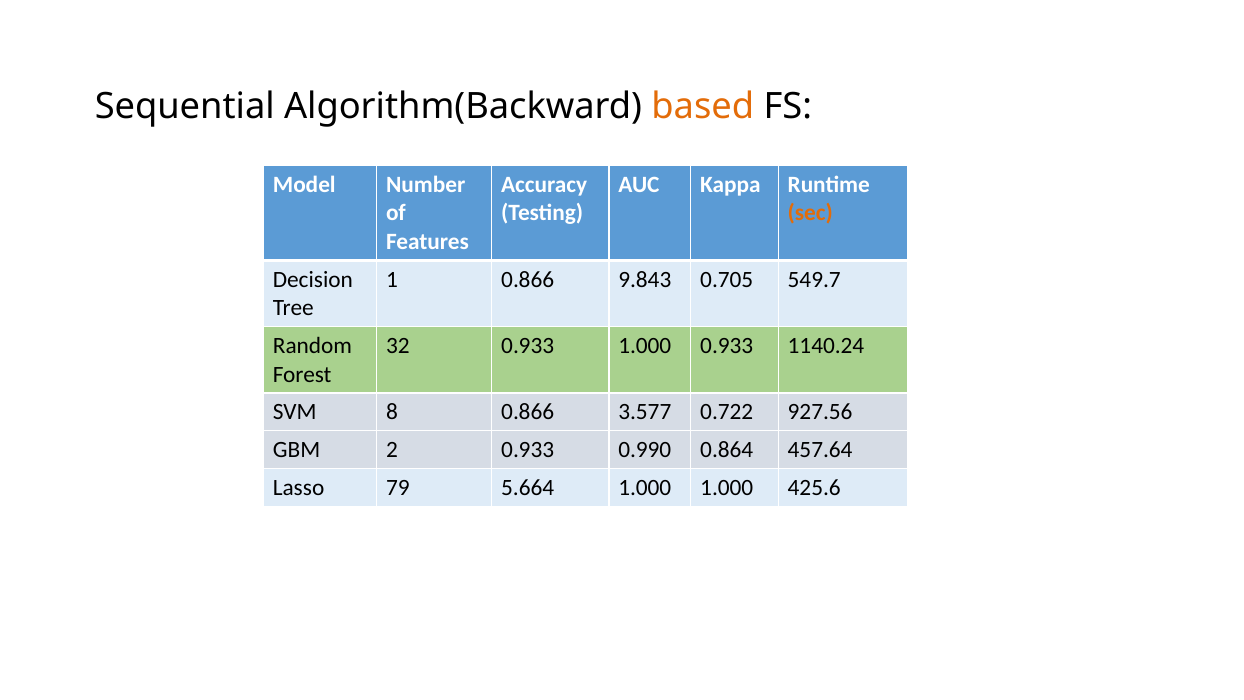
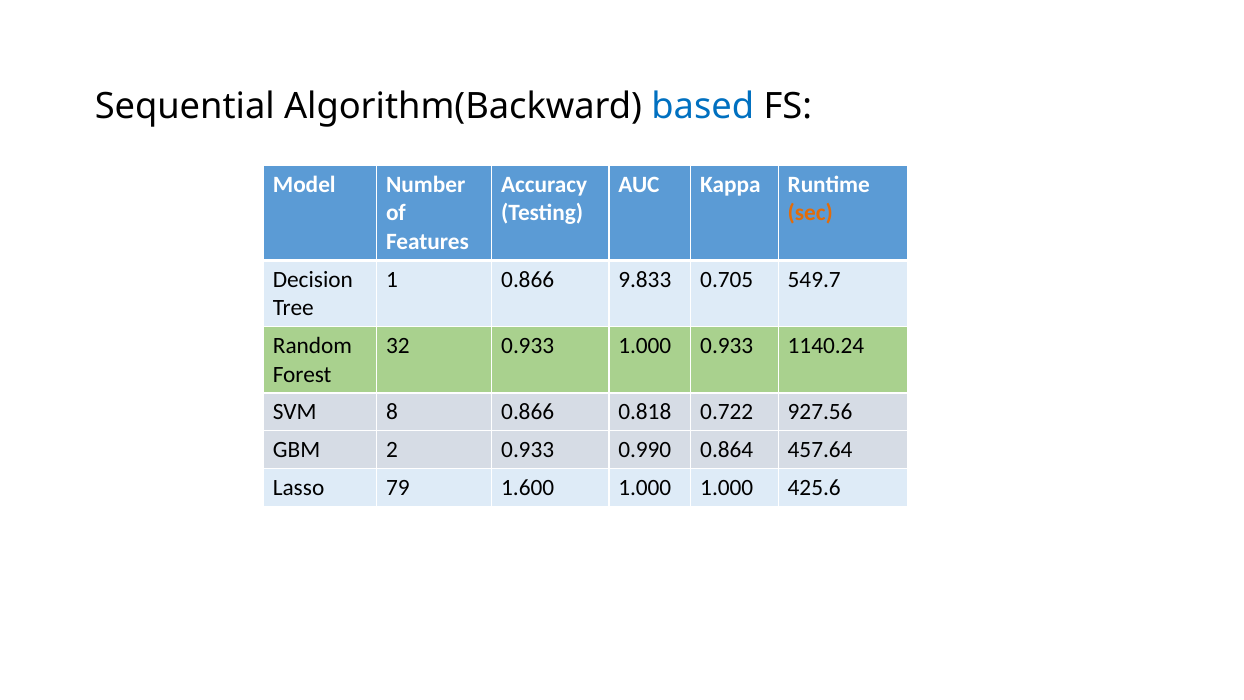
based colour: orange -> blue
9.843: 9.843 -> 9.833
3.577: 3.577 -> 0.818
5.664: 5.664 -> 1.600
